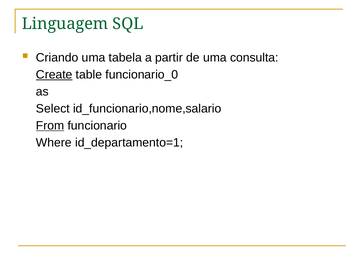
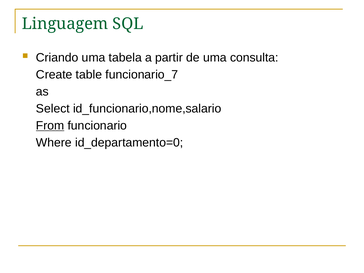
Create underline: present -> none
funcionario_0: funcionario_0 -> funcionario_7
id_departamento=1: id_departamento=1 -> id_departamento=0
